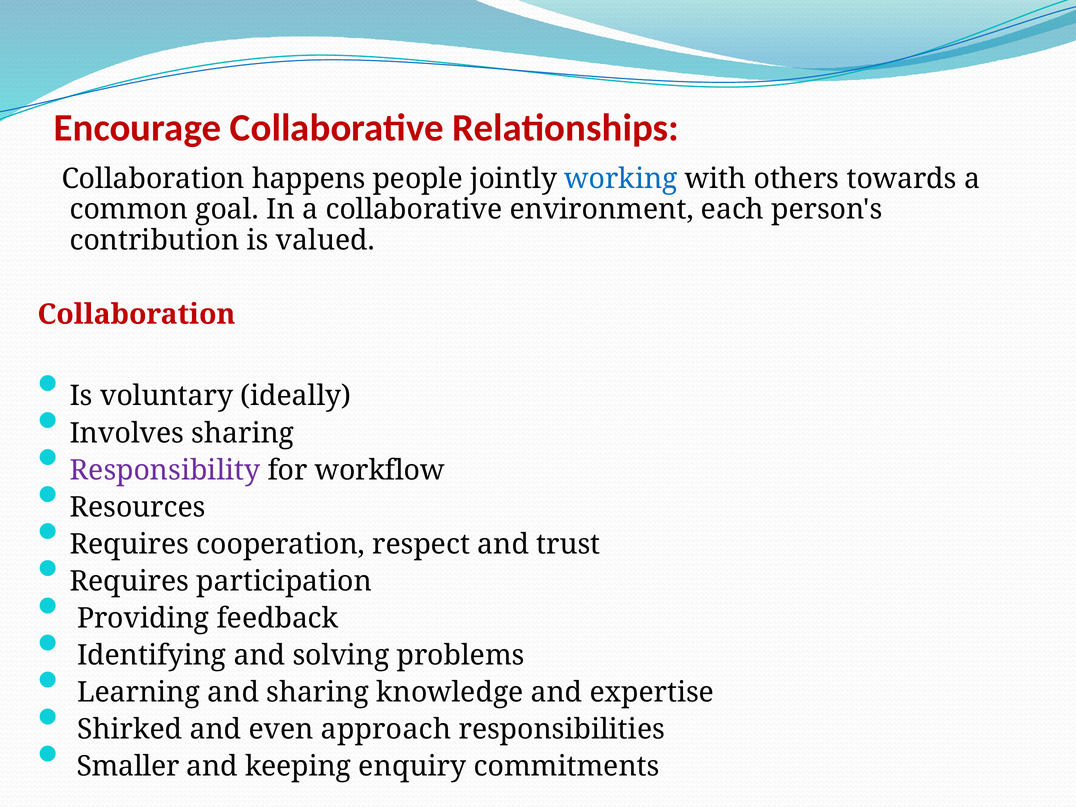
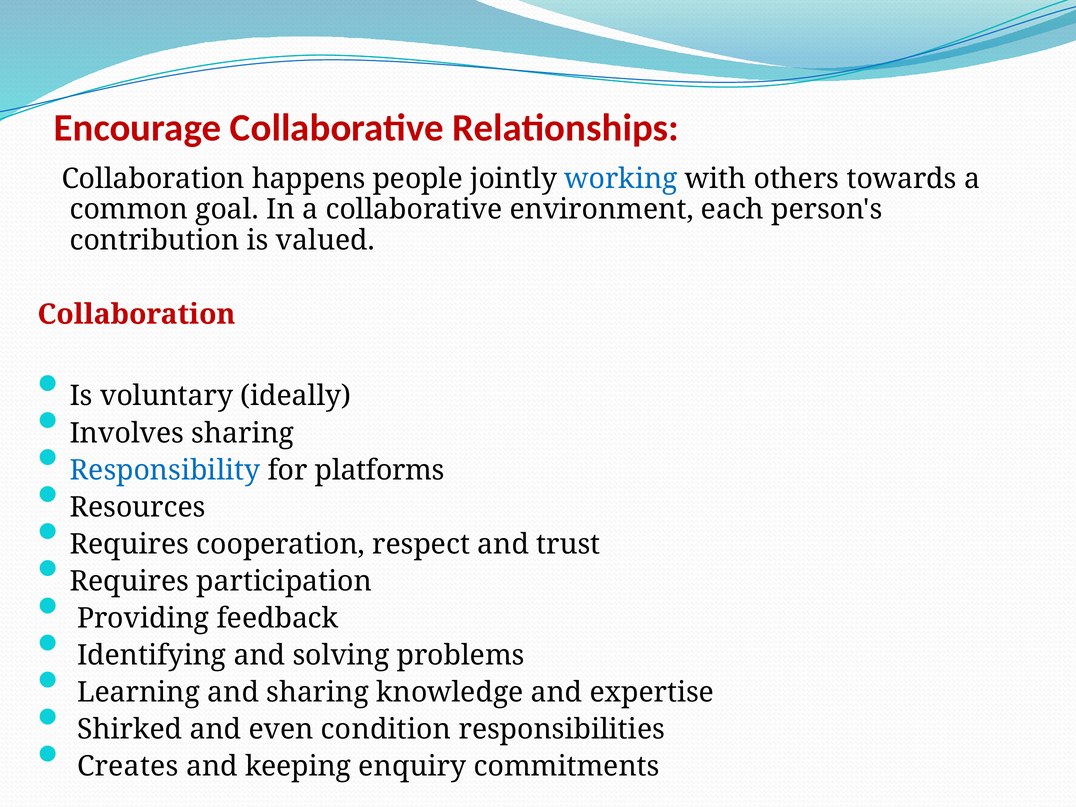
Responsibility colour: purple -> blue
workflow: workflow -> platforms
approach: approach -> condition
Smaller: Smaller -> Creates
